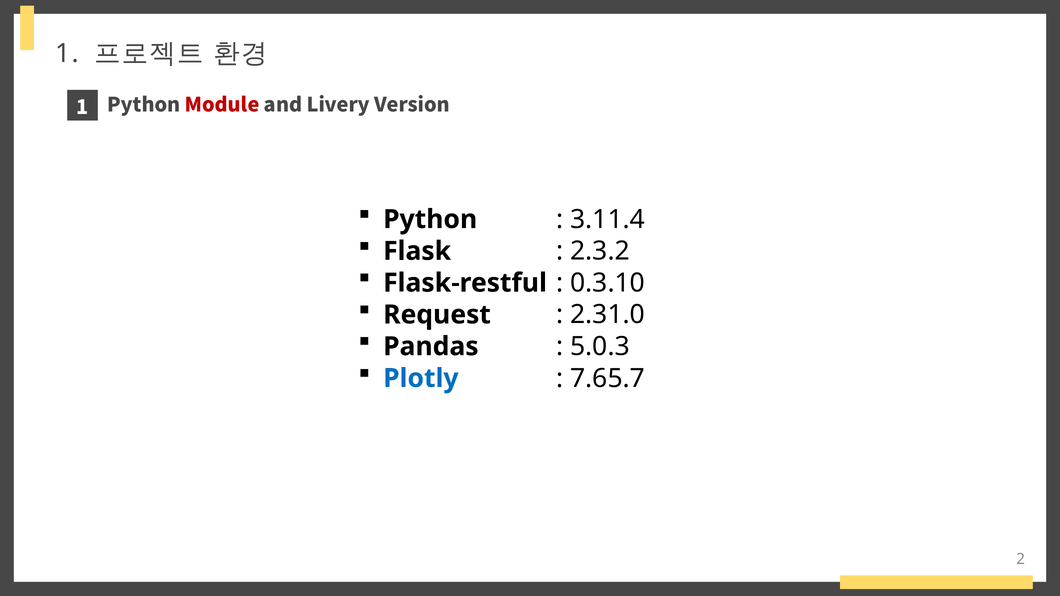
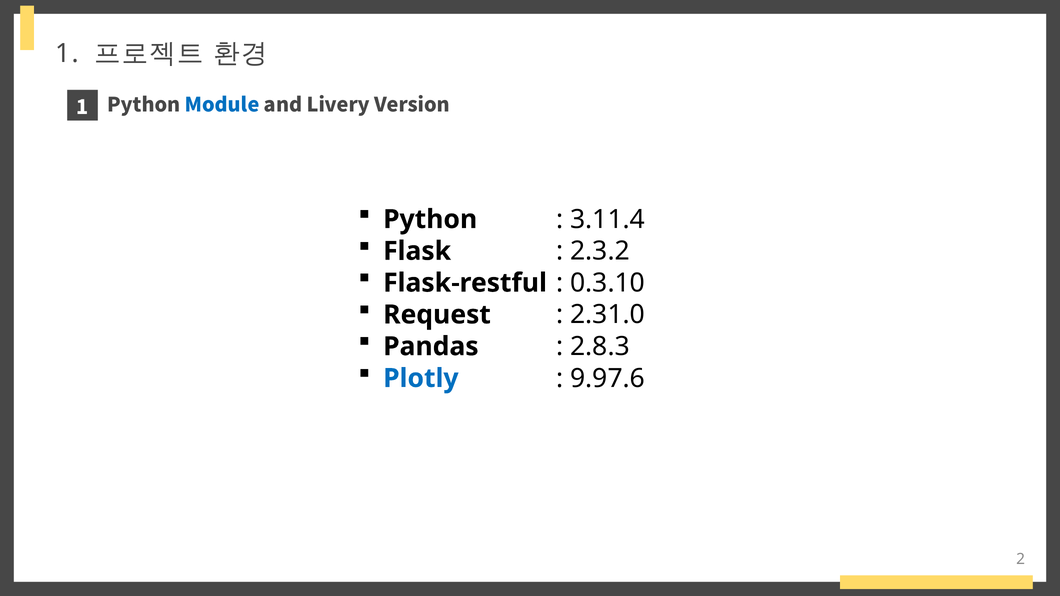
Module colour: red -> blue
5.0.3: 5.0.3 -> 2.8.3
7.65.7: 7.65.7 -> 9.97.6
